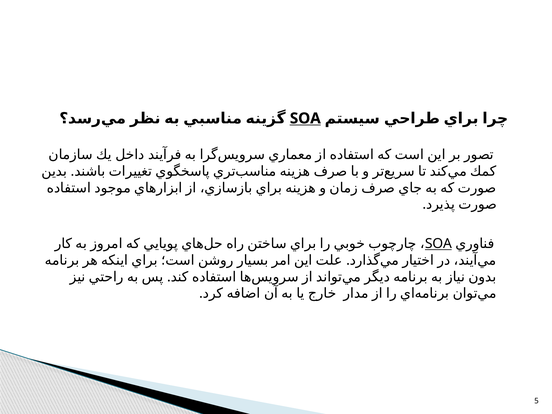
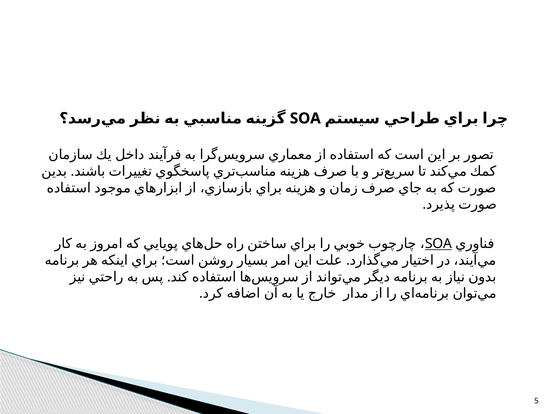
SOA at (305, 118) underline: present -> none
